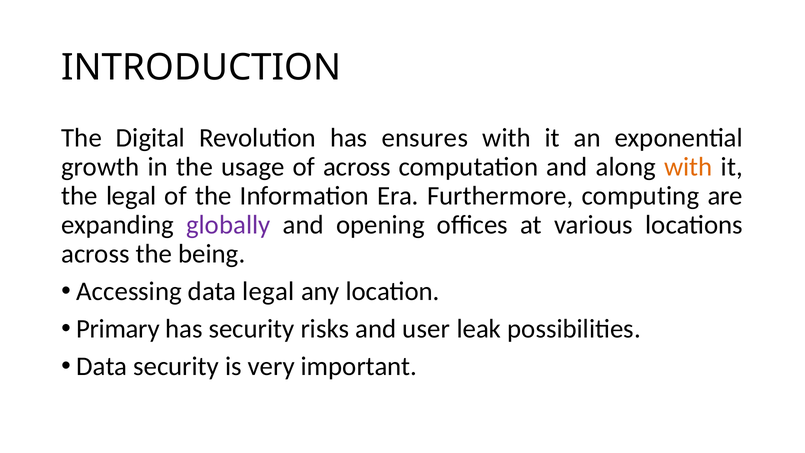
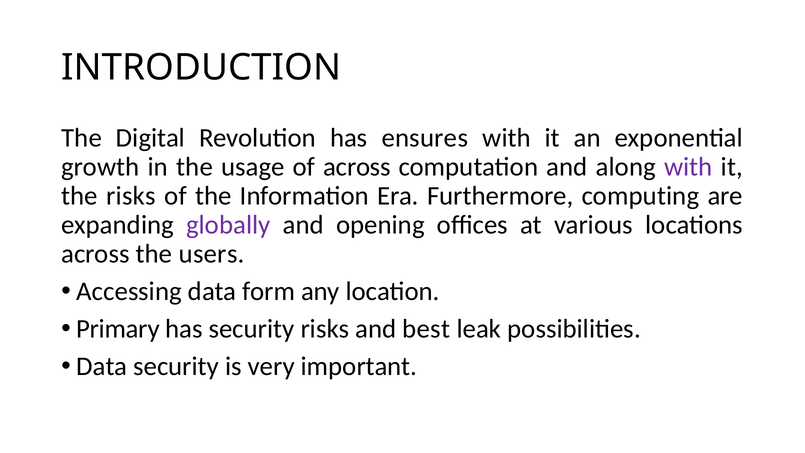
with at (688, 167) colour: orange -> purple
the legal: legal -> risks
being: being -> users
data legal: legal -> form
user: user -> best
